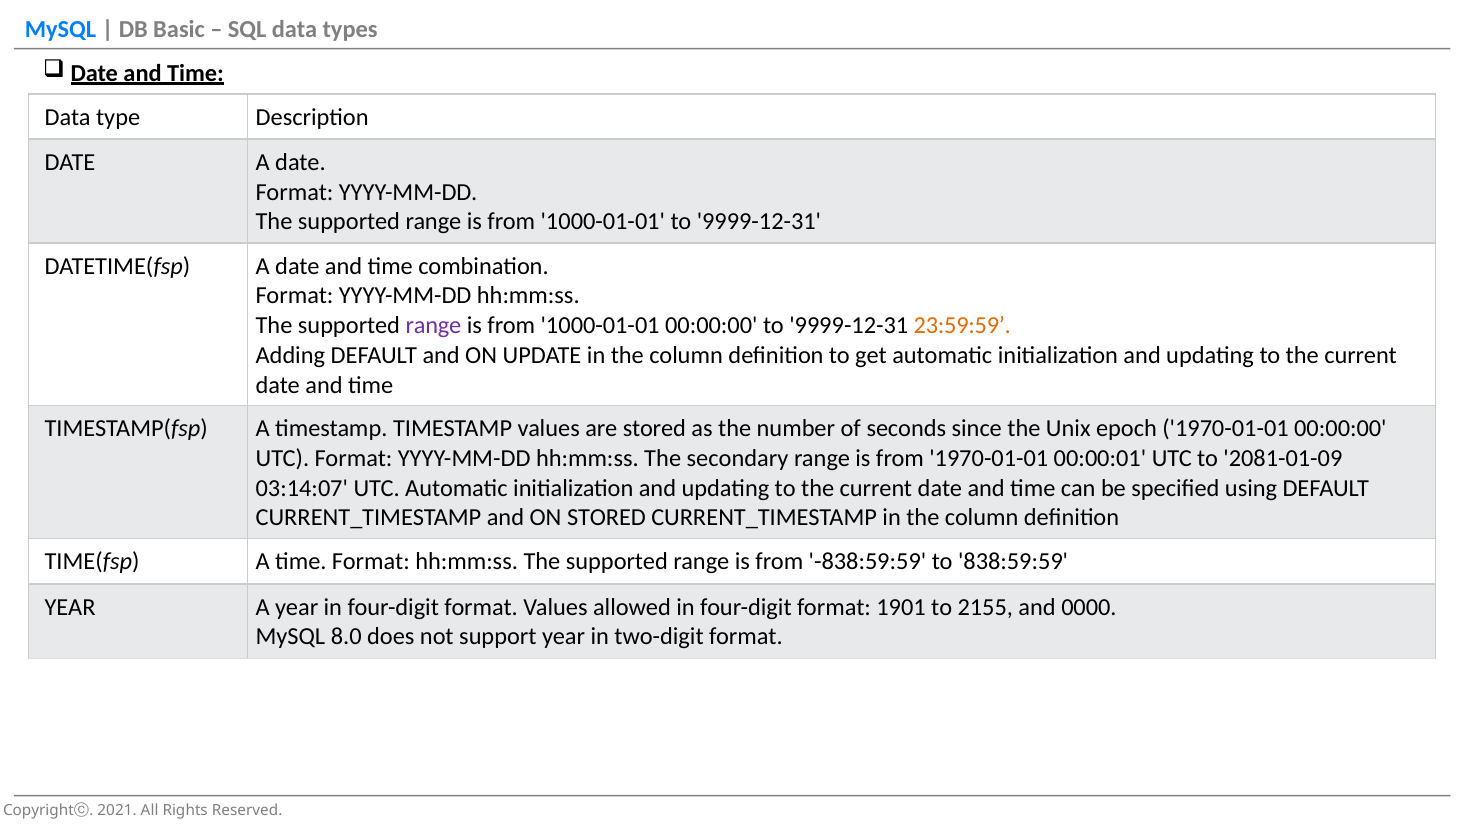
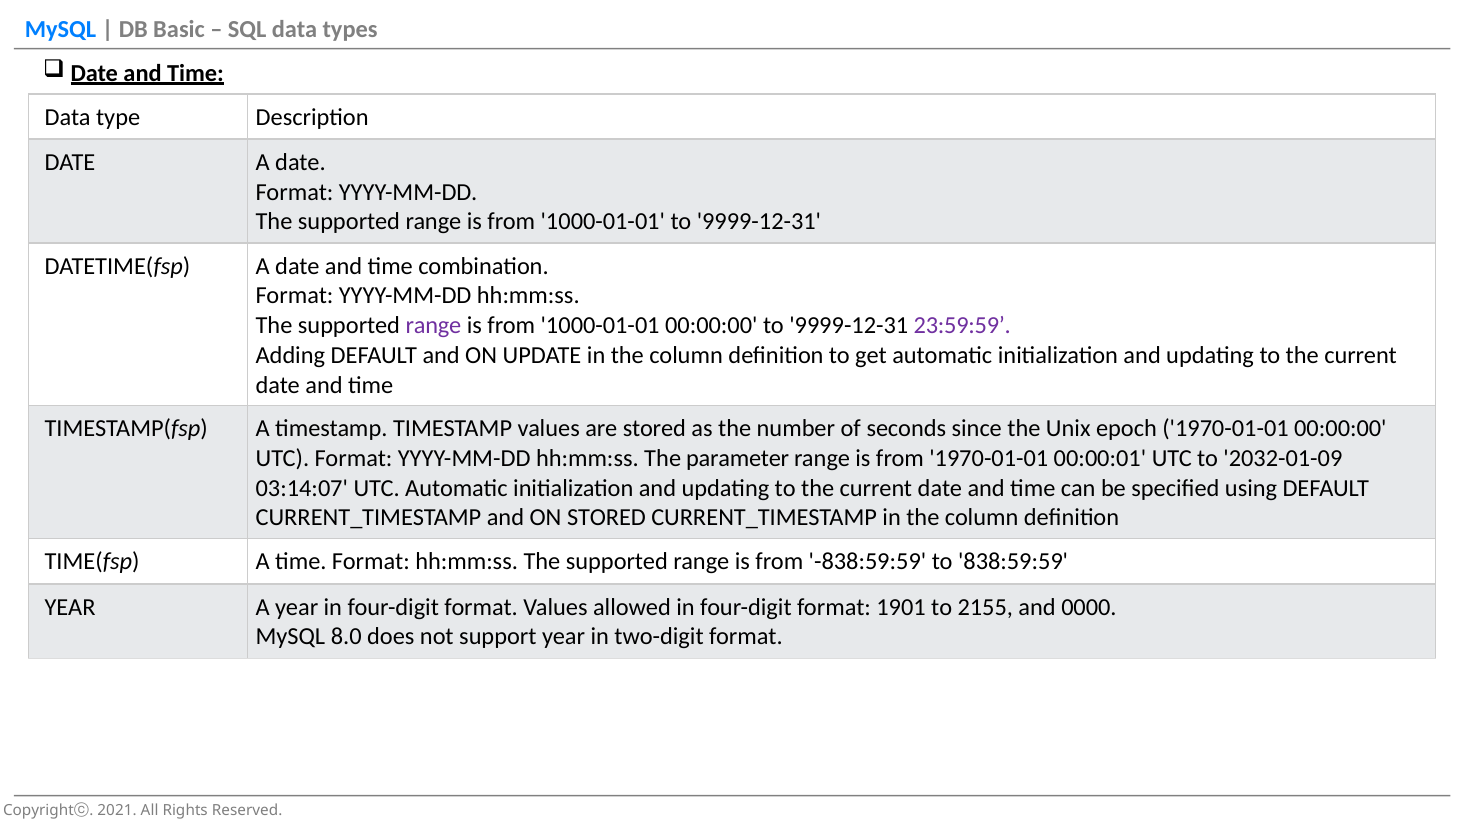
23:59:59 colour: orange -> purple
secondary: secondary -> parameter
2081-01-09: 2081-01-09 -> 2032-01-09
